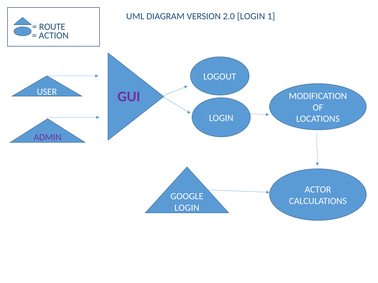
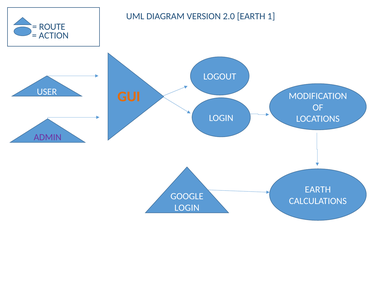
2.0 LOGIN: LOGIN -> EARTH
GUI colour: purple -> orange
ACTOR at (318, 190): ACTOR -> EARTH
